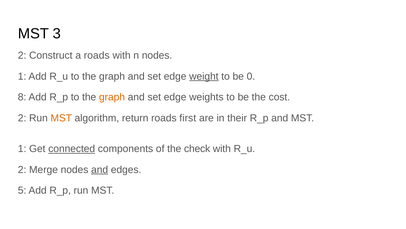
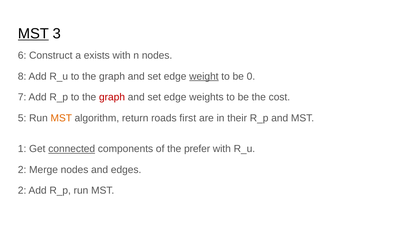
MST at (33, 34) underline: none -> present
2 at (22, 55): 2 -> 6
a roads: roads -> exists
1 at (22, 76): 1 -> 8
8: 8 -> 7
graph at (112, 97) colour: orange -> red
2 at (22, 118): 2 -> 5
check: check -> prefer
and at (100, 169) underline: present -> none
5 at (22, 190): 5 -> 2
